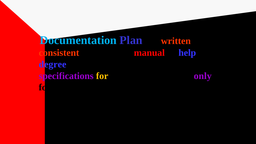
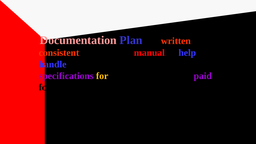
Documentation colour: light blue -> pink
degree: degree -> handle
only: only -> paid
